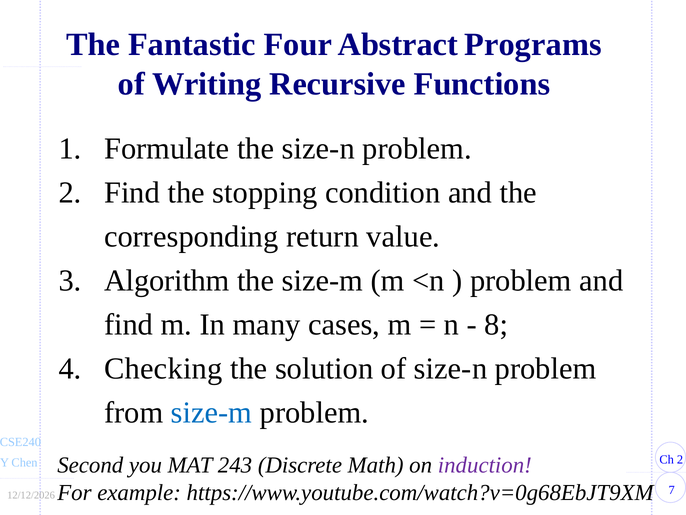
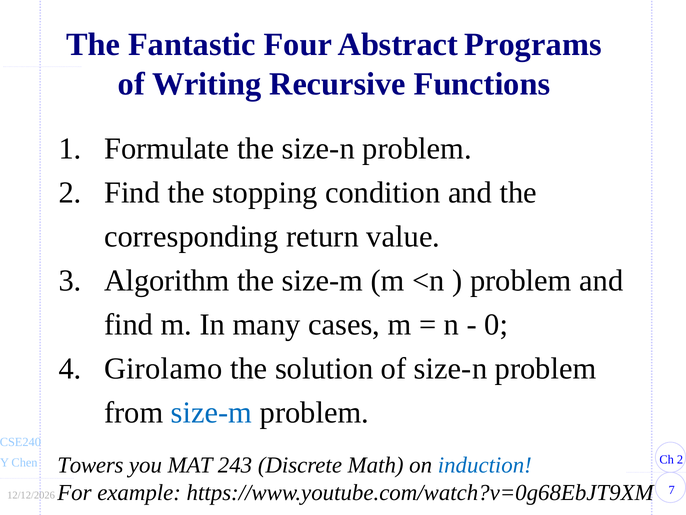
8: 8 -> 0
Checking: Checking -> Girolamo
Second: Second -> Towers
induction colour: purple -> blue
